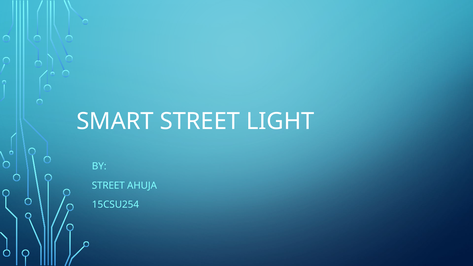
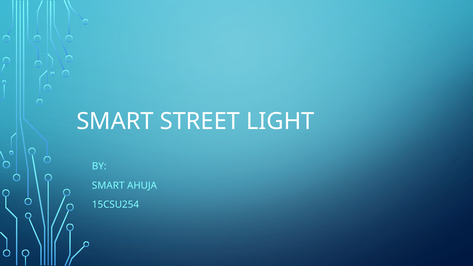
STREET at (108, 186): STREET -> SMART
